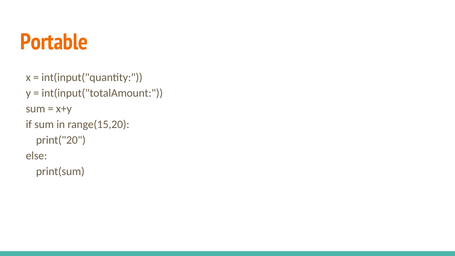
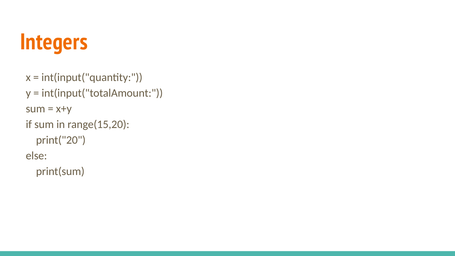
Portable: Portable -> Integers
